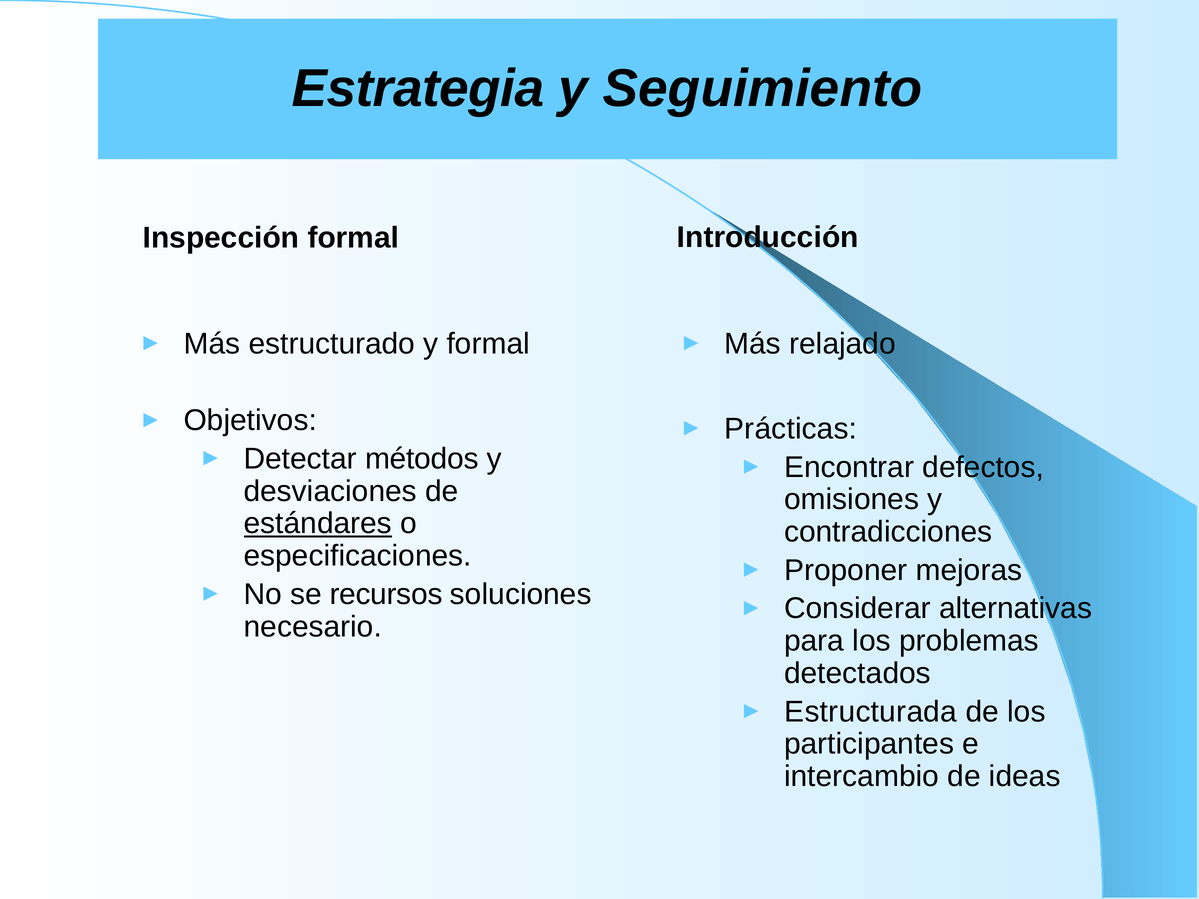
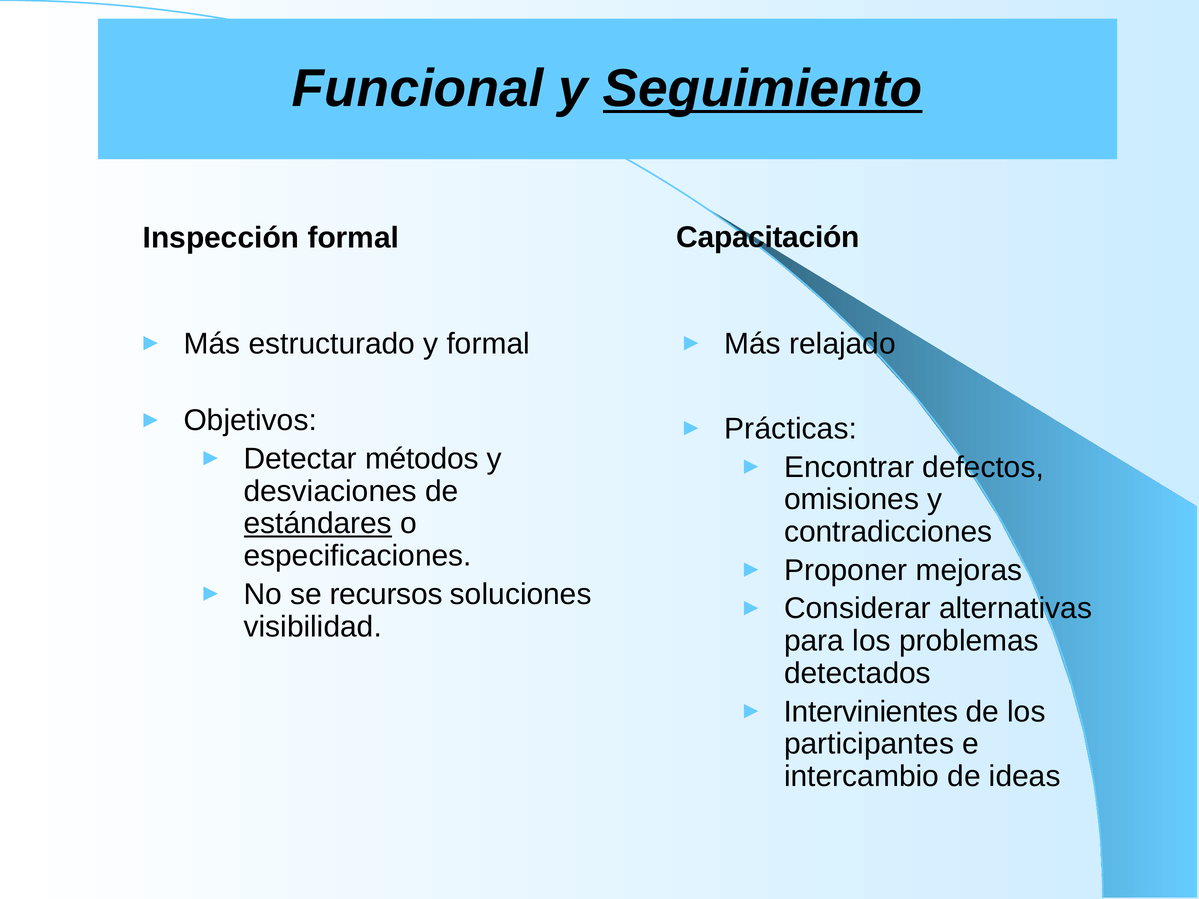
Estrategia: Estrategia -> Funcional
Seguimiento underline: none -> present
Introducción: Introducción -> Capacitación
necesario: necesario -> visibilidad
Estructurada: Estructurada -> Intervinientes
